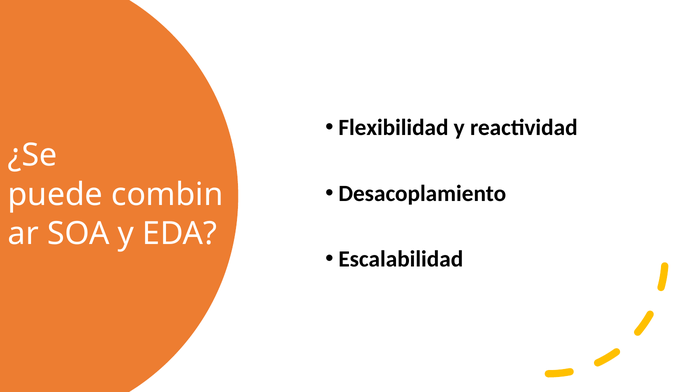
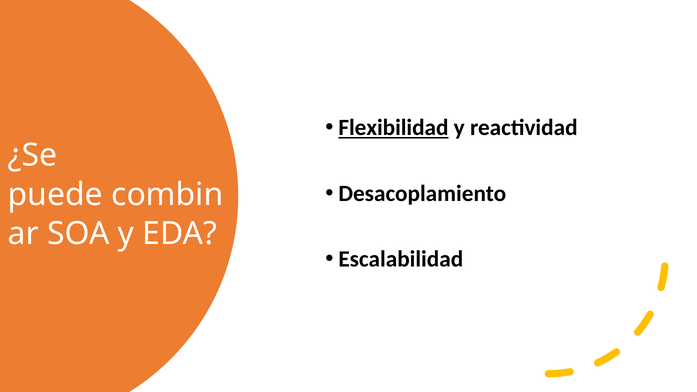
Flexibilidad underline: none -> present
